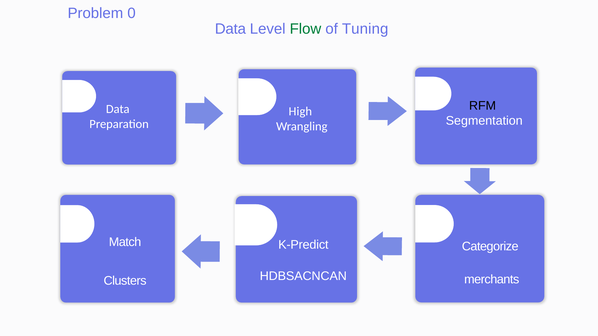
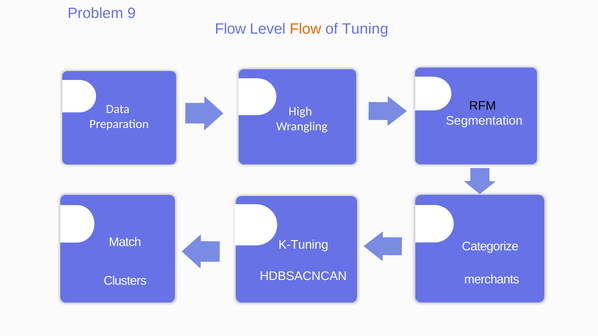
0: 0 -> 9
Data at (230, 29): Data -> Flow
Flow at (305, 29) colour: green -> orange
K-Predict: K-Predict -> K-Tuning
